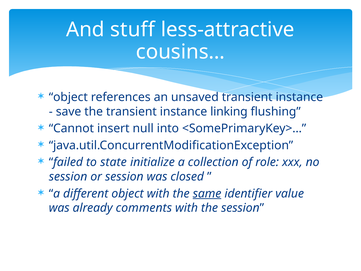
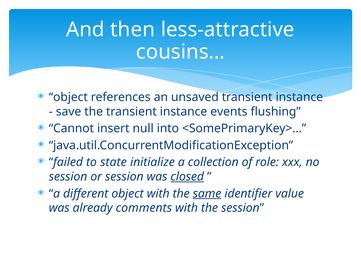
stuff: stuff -> then
linking: linking -> events
closed underline: none -> present
